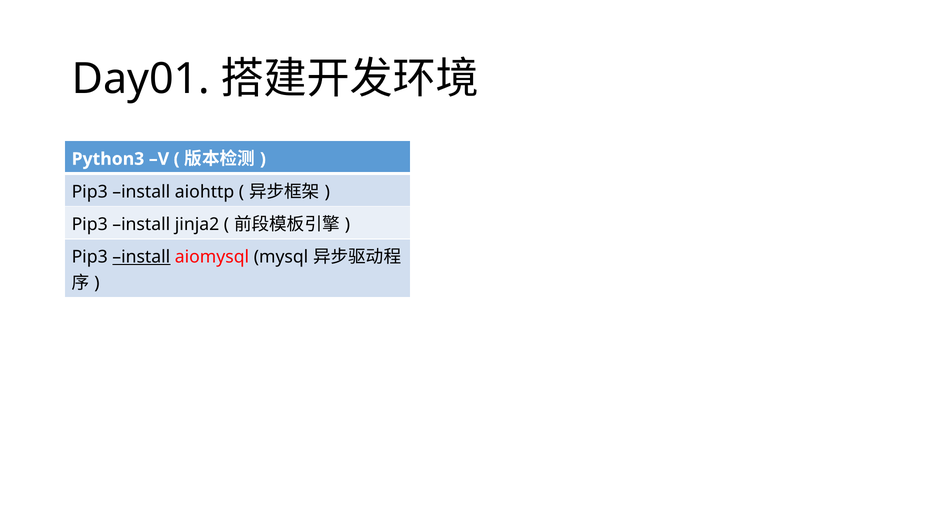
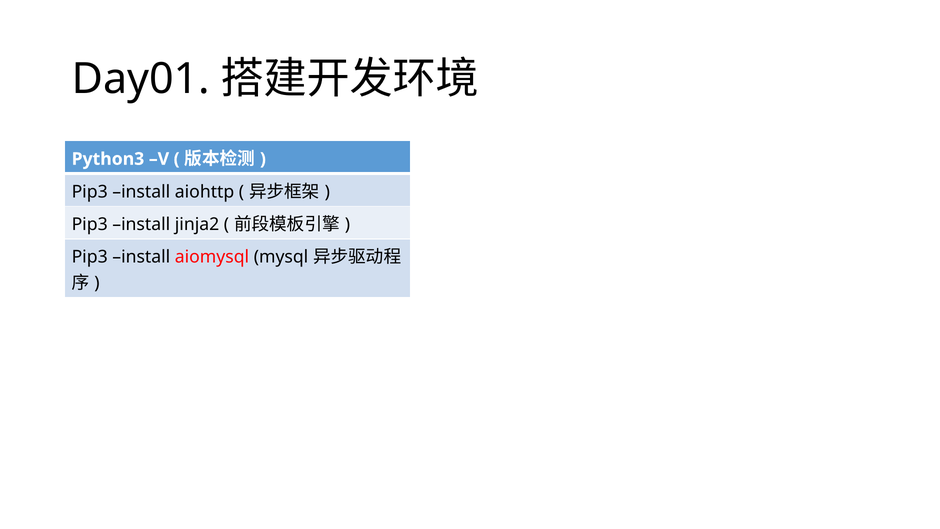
install at (141, 257) underline: present -> none
